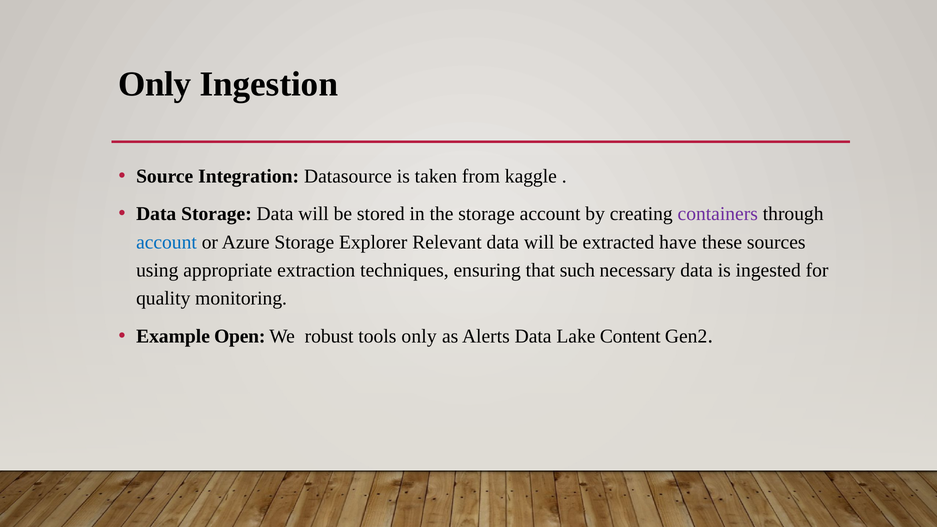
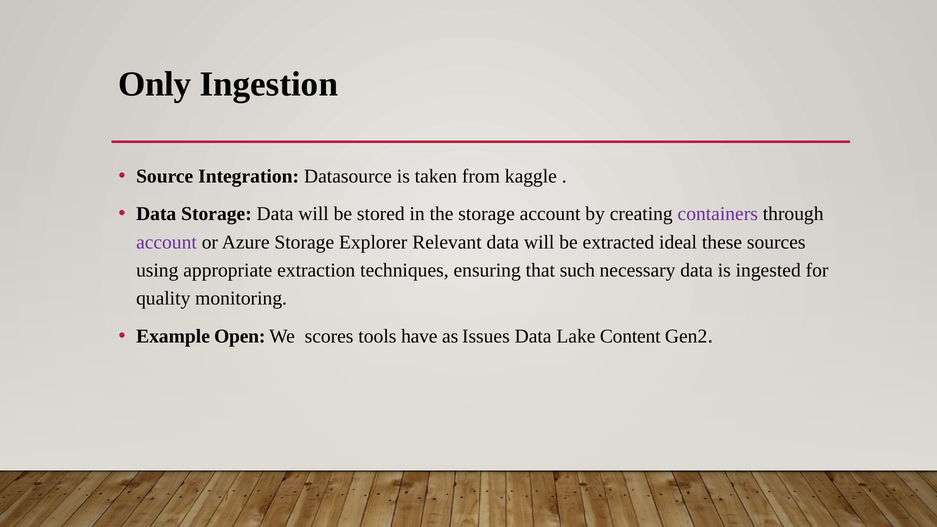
account at (166, 242) colour: blue -> purple
have: have -> ideal
robust: robust -> scores
tools only: only -> have
Alerts: Alerts -> Issues
